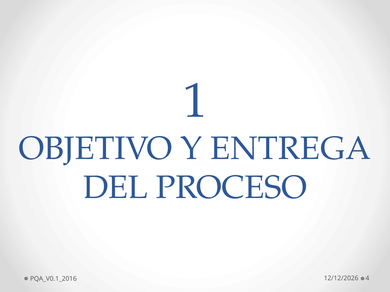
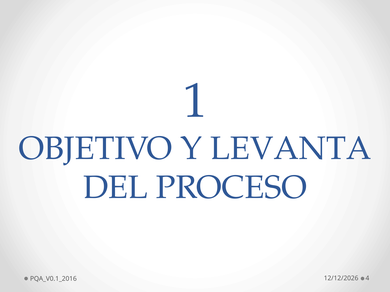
ENTREGA: ENTREGA -> LEVANTA
